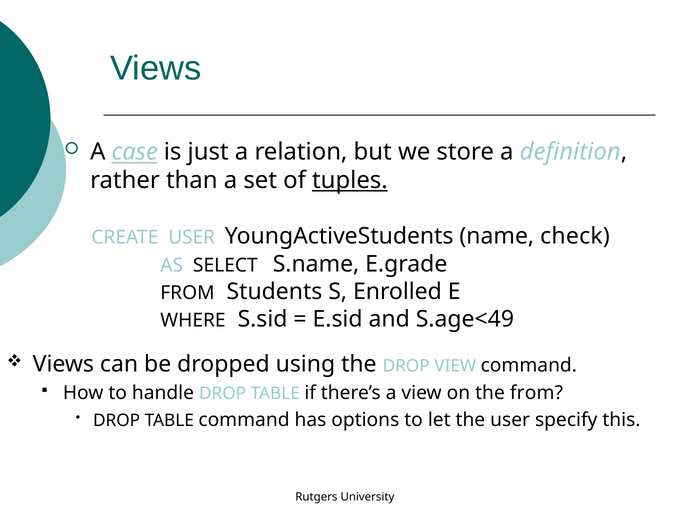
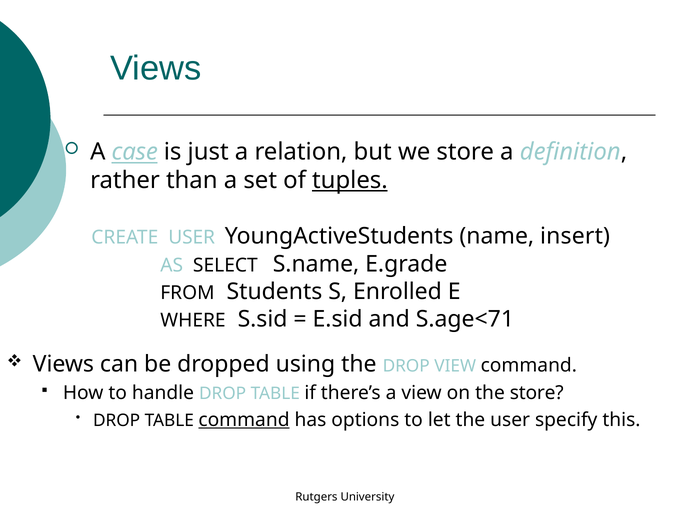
check: check -> insert
S.age<49: S.age<49 -> S.age<71
the from: from -> store
command at (244, 419) underline: none -> present
